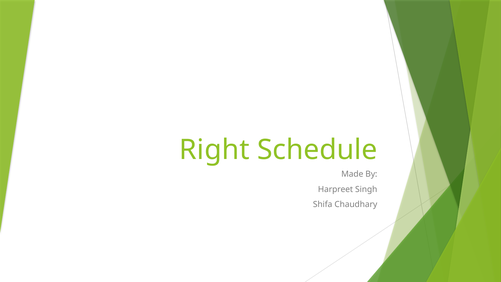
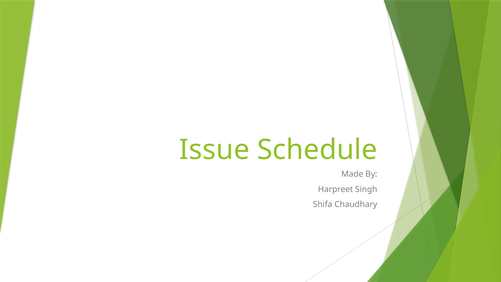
Right: Right -> Issue
